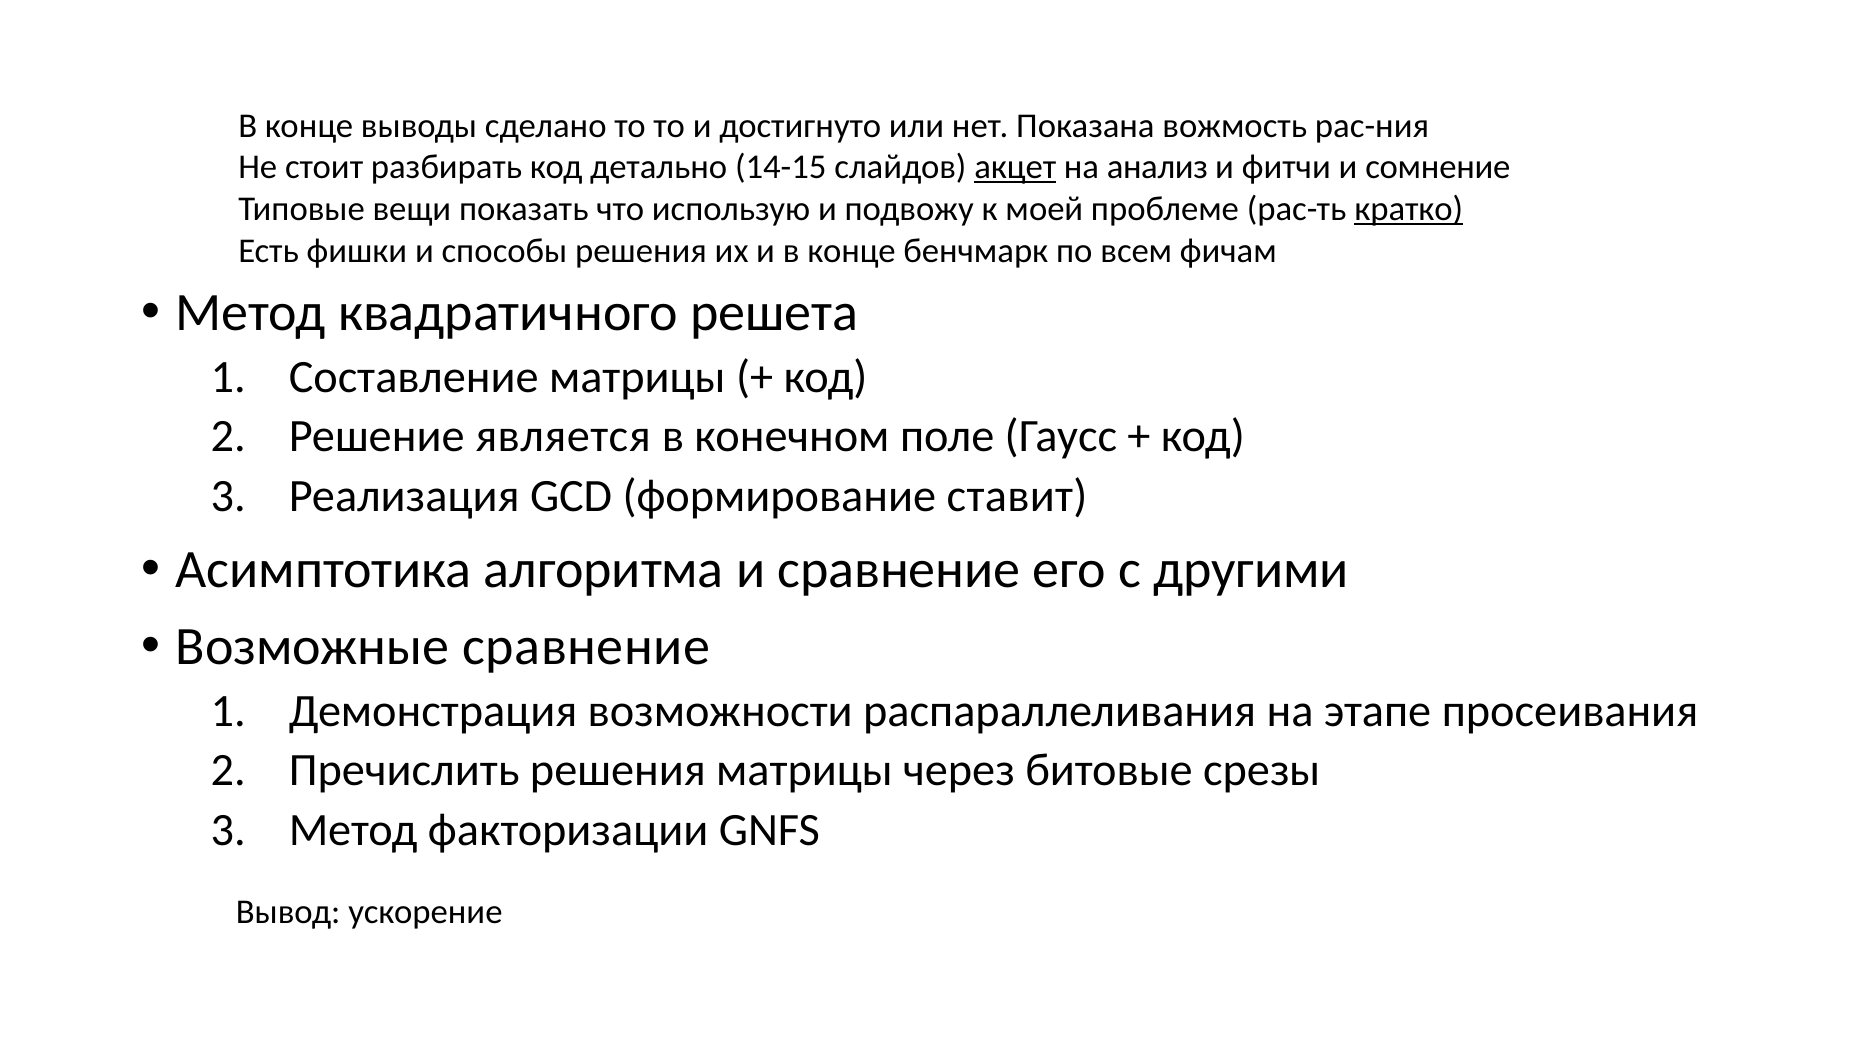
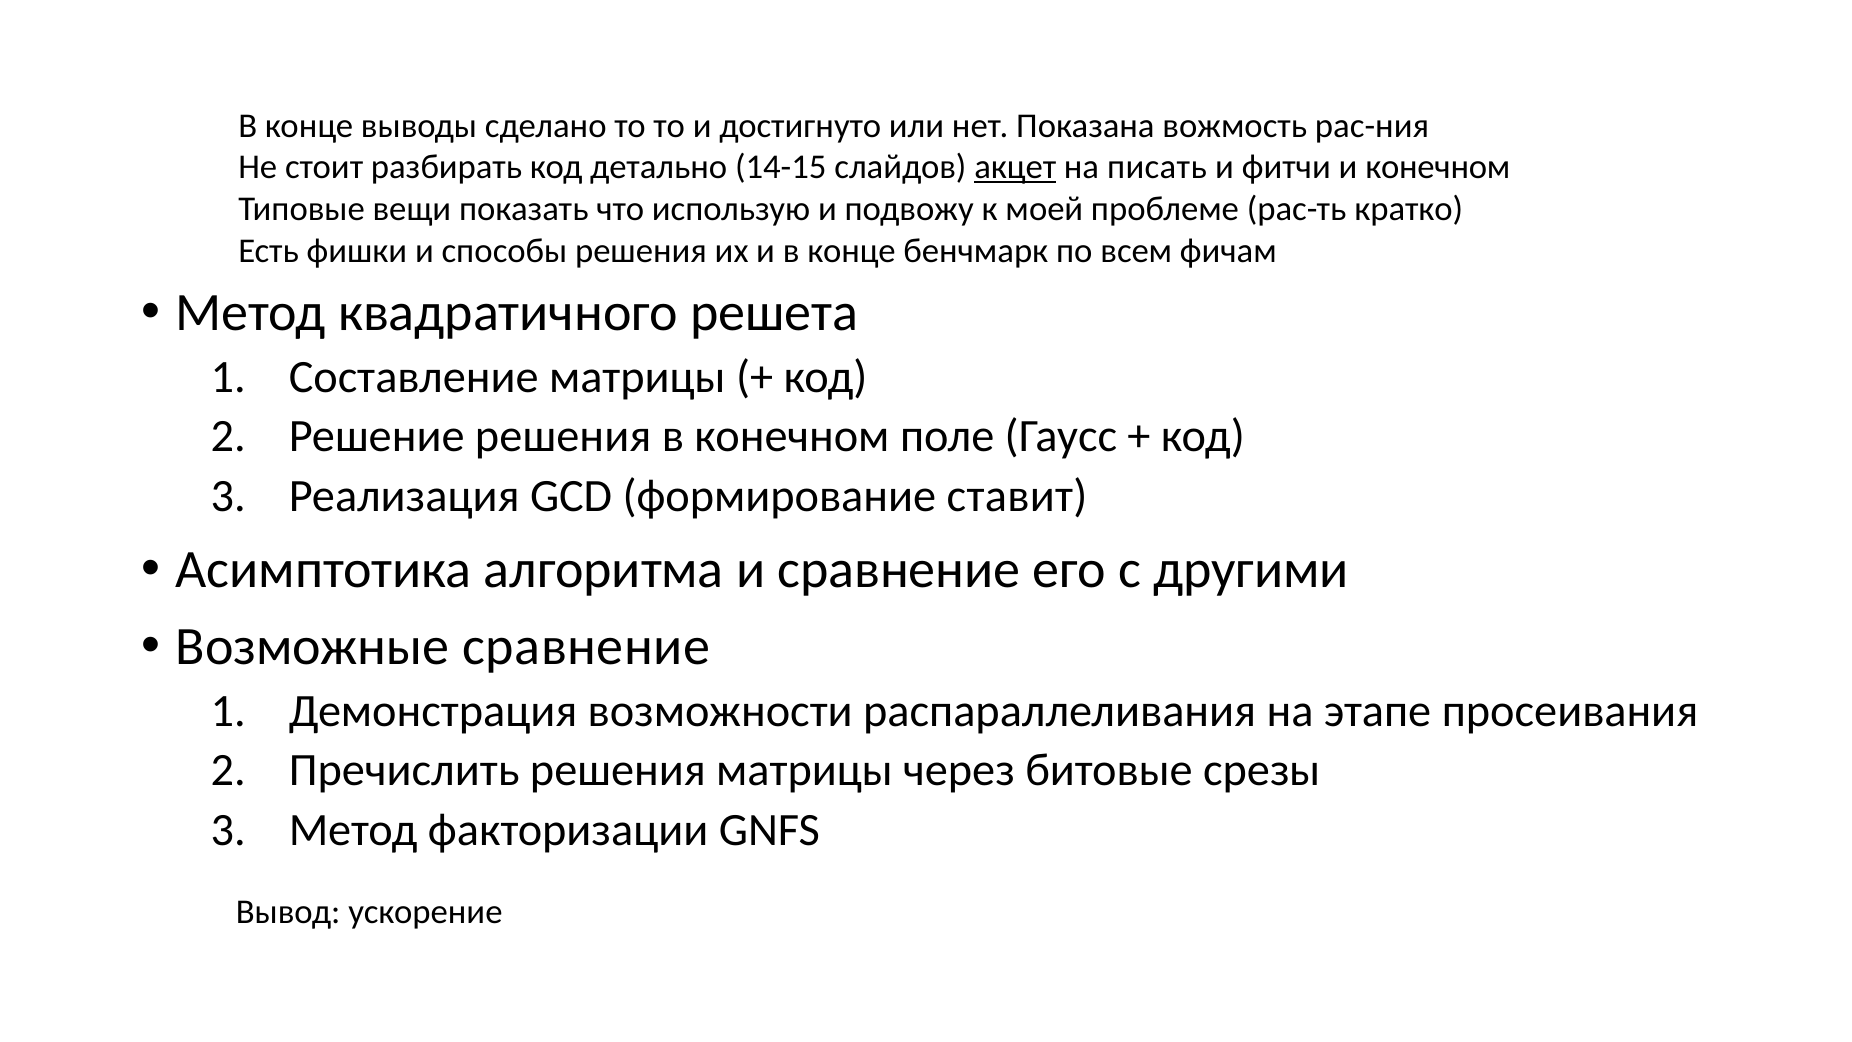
анализ: анализ -> писать
и сомнение: сомнение -> конечном
кратко underline: present -> none
Решение является: является -> решения
